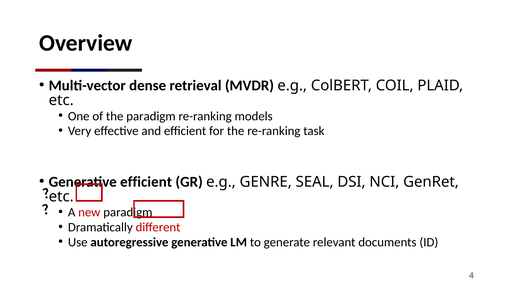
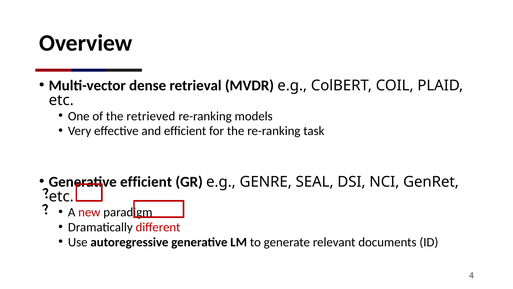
the paradigm: paradigm -> retrieved
